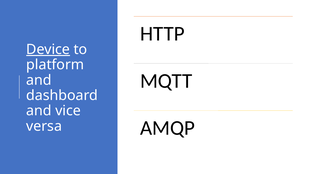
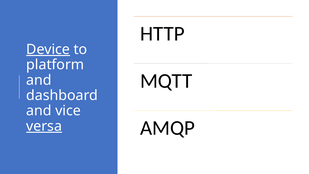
versa underline: none -> present
